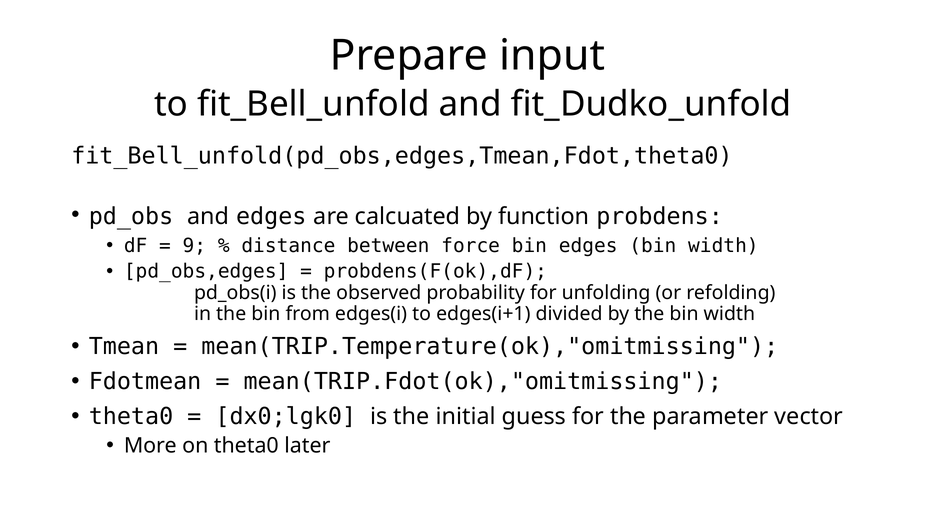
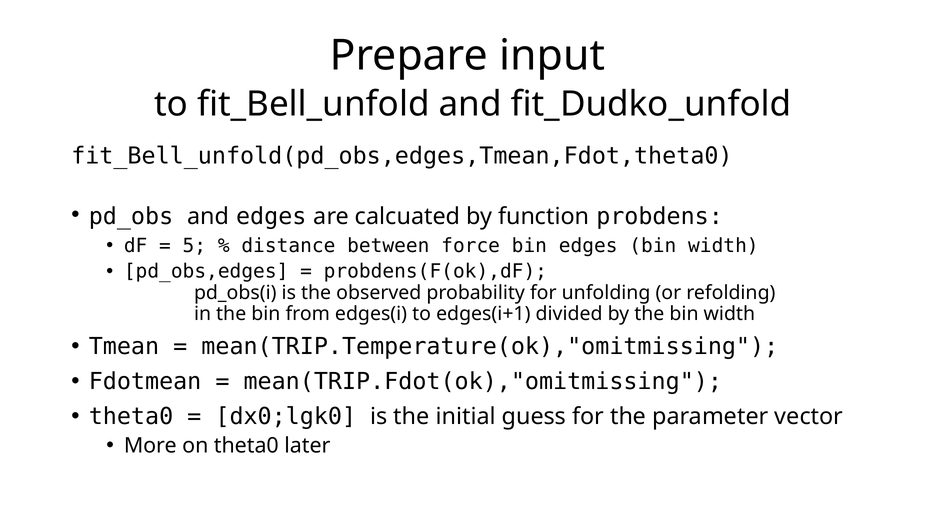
9: 9 -> 5
